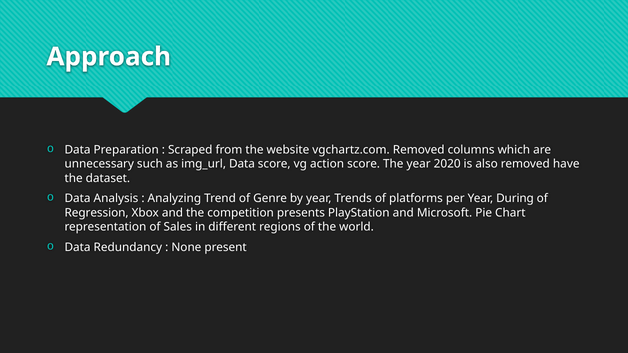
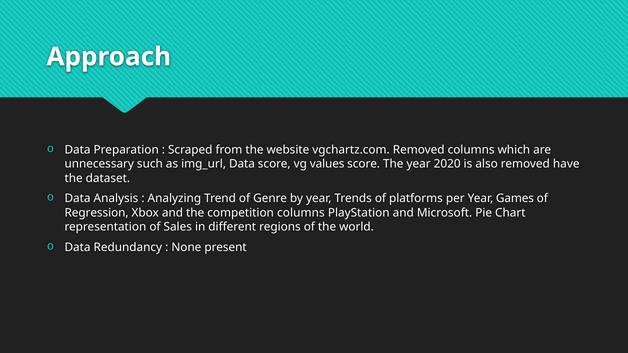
action: action -> values
During: During -> Games
competition presents: presents -> columns
